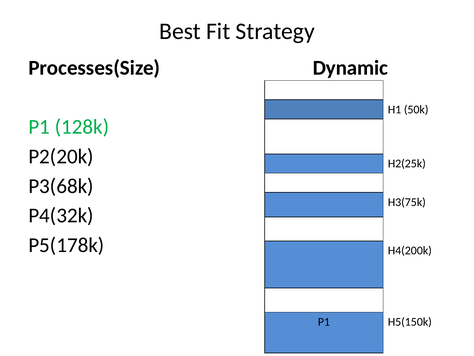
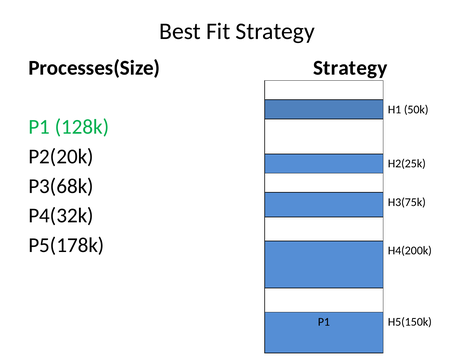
Processes(Size Dynamic: Dynamic -> Strategy
